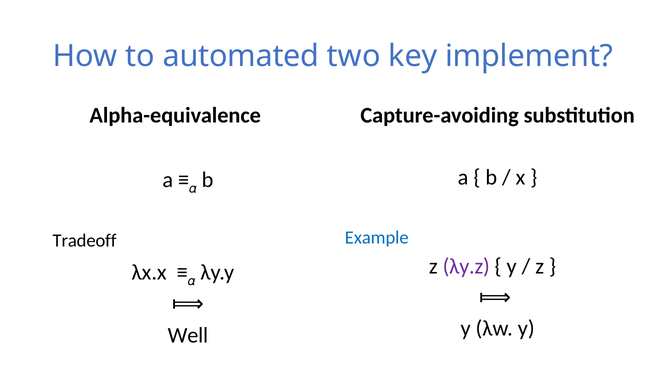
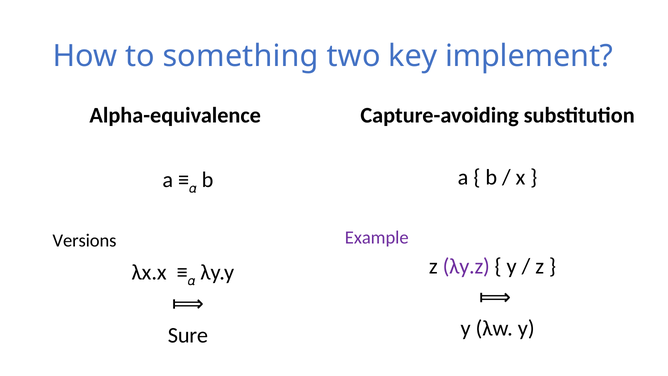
automated: automated -> something
Example colour: blue -> purple
Tradeoff: Tradeoff -> Versions
Well: Well -> Sure
